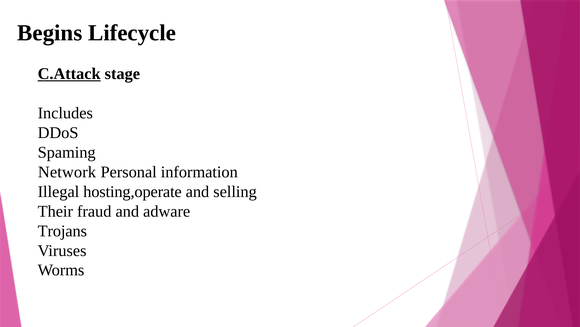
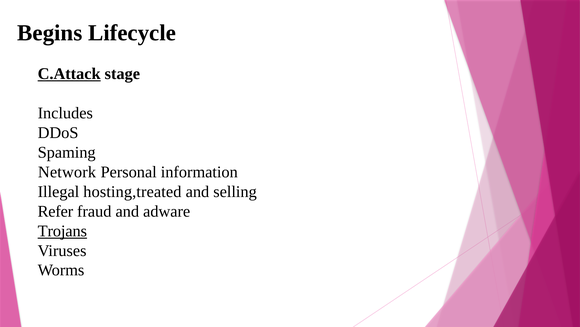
hosting,operate: hosting,operate -> hosting,treated
Their: Their -> Refer
Trojans underline: none -> present
